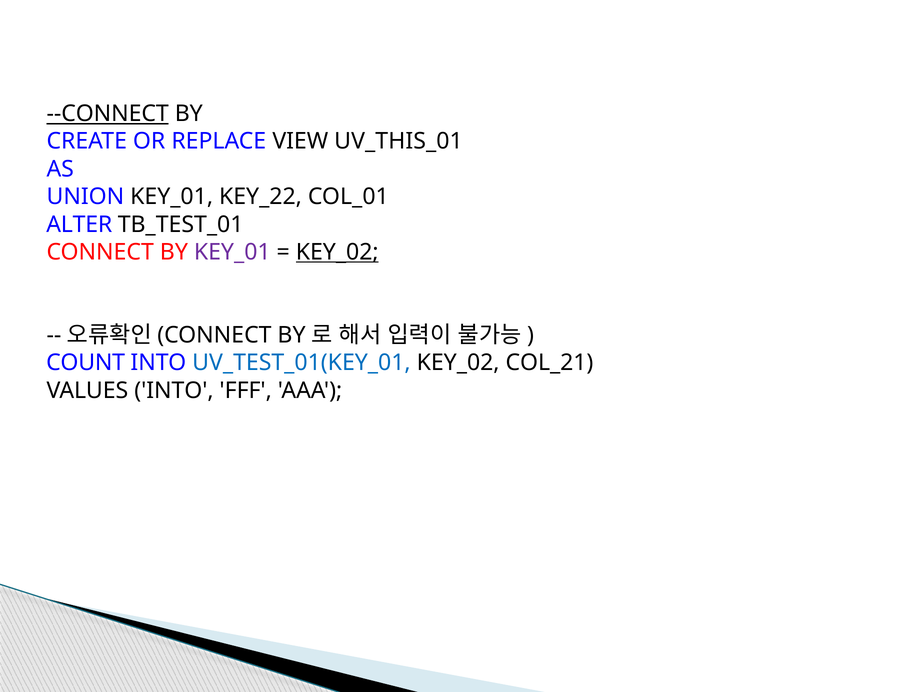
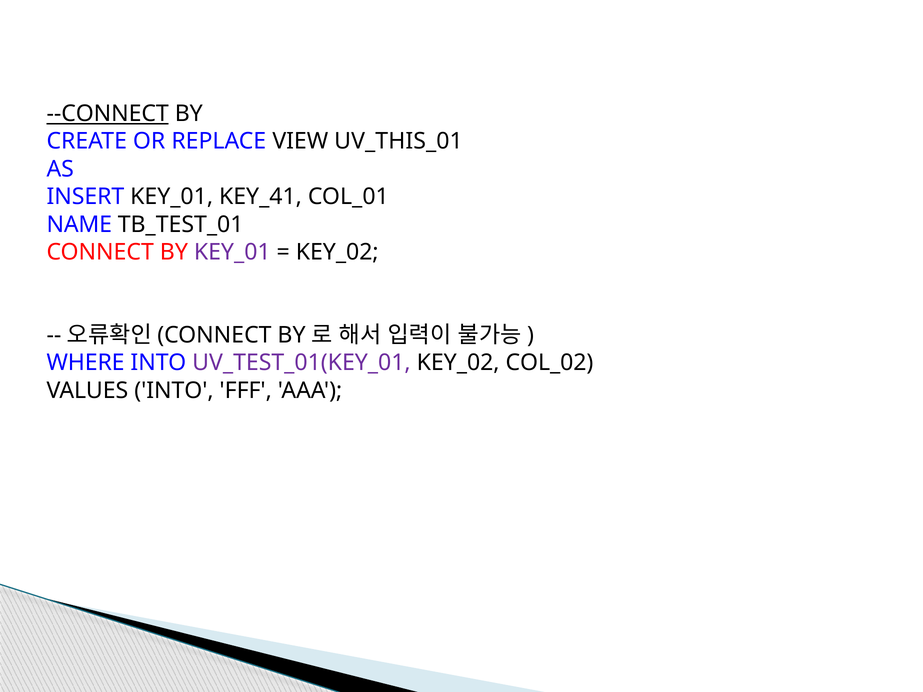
UNION: UNION -> INSERT
KEY_22: KEY_22 -> KEY_41
ALTER: ALTER -> NAME
KEY_02 at (337, 252) underline: present -> none
COUNT: COUNT -> WHERE
UV_TEST_01(KEY_01 colour: blue -> purple
COL_21: COL_21 -> COL_02
